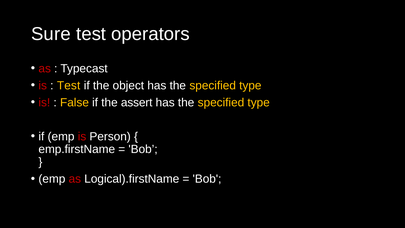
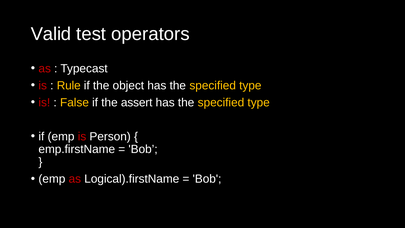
Sure: Sure -> Valid
Test at (69, 85): Test -> Rule
